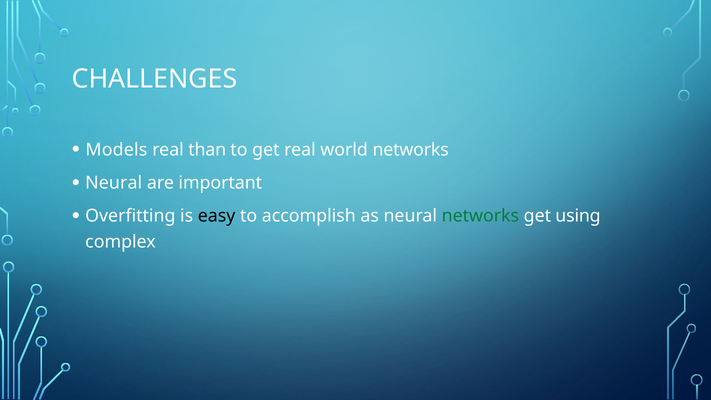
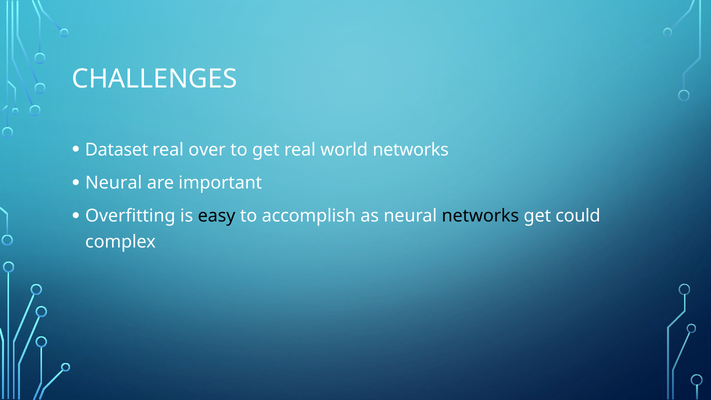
Models: Models -> Dataset
than: than -> over
networks at (480, 216) colour: green -> black
using: using -> could
